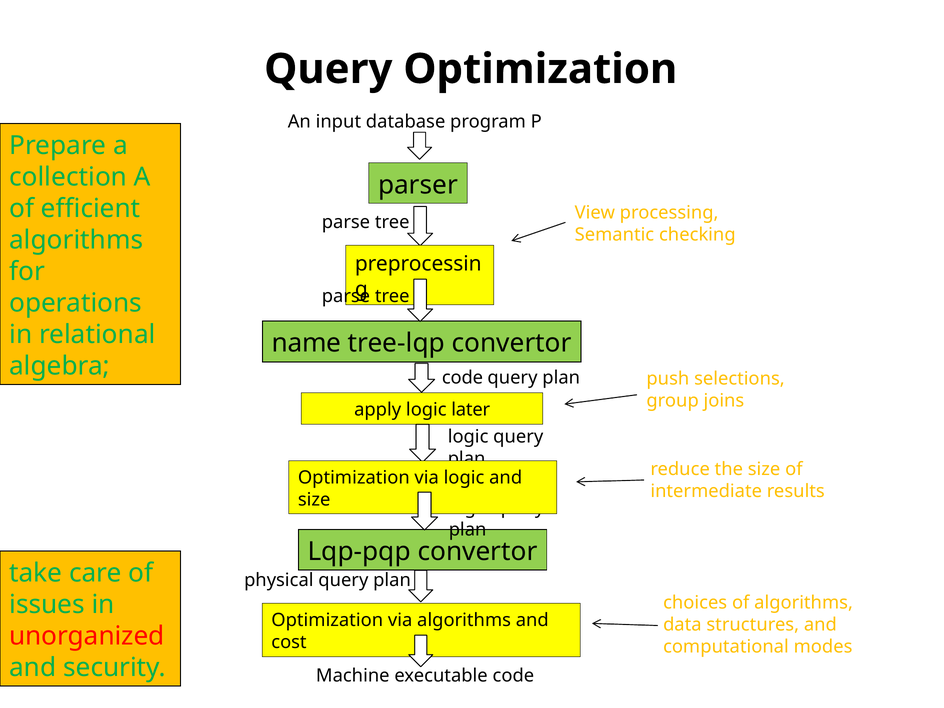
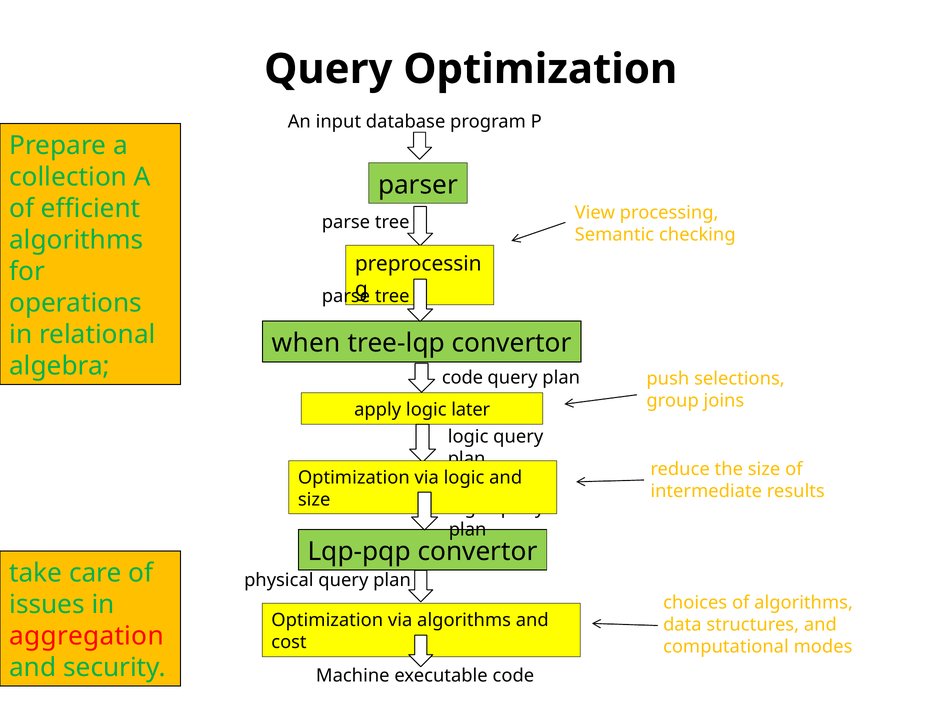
name: name -> when
unorganized: unorganized -> aggregation
